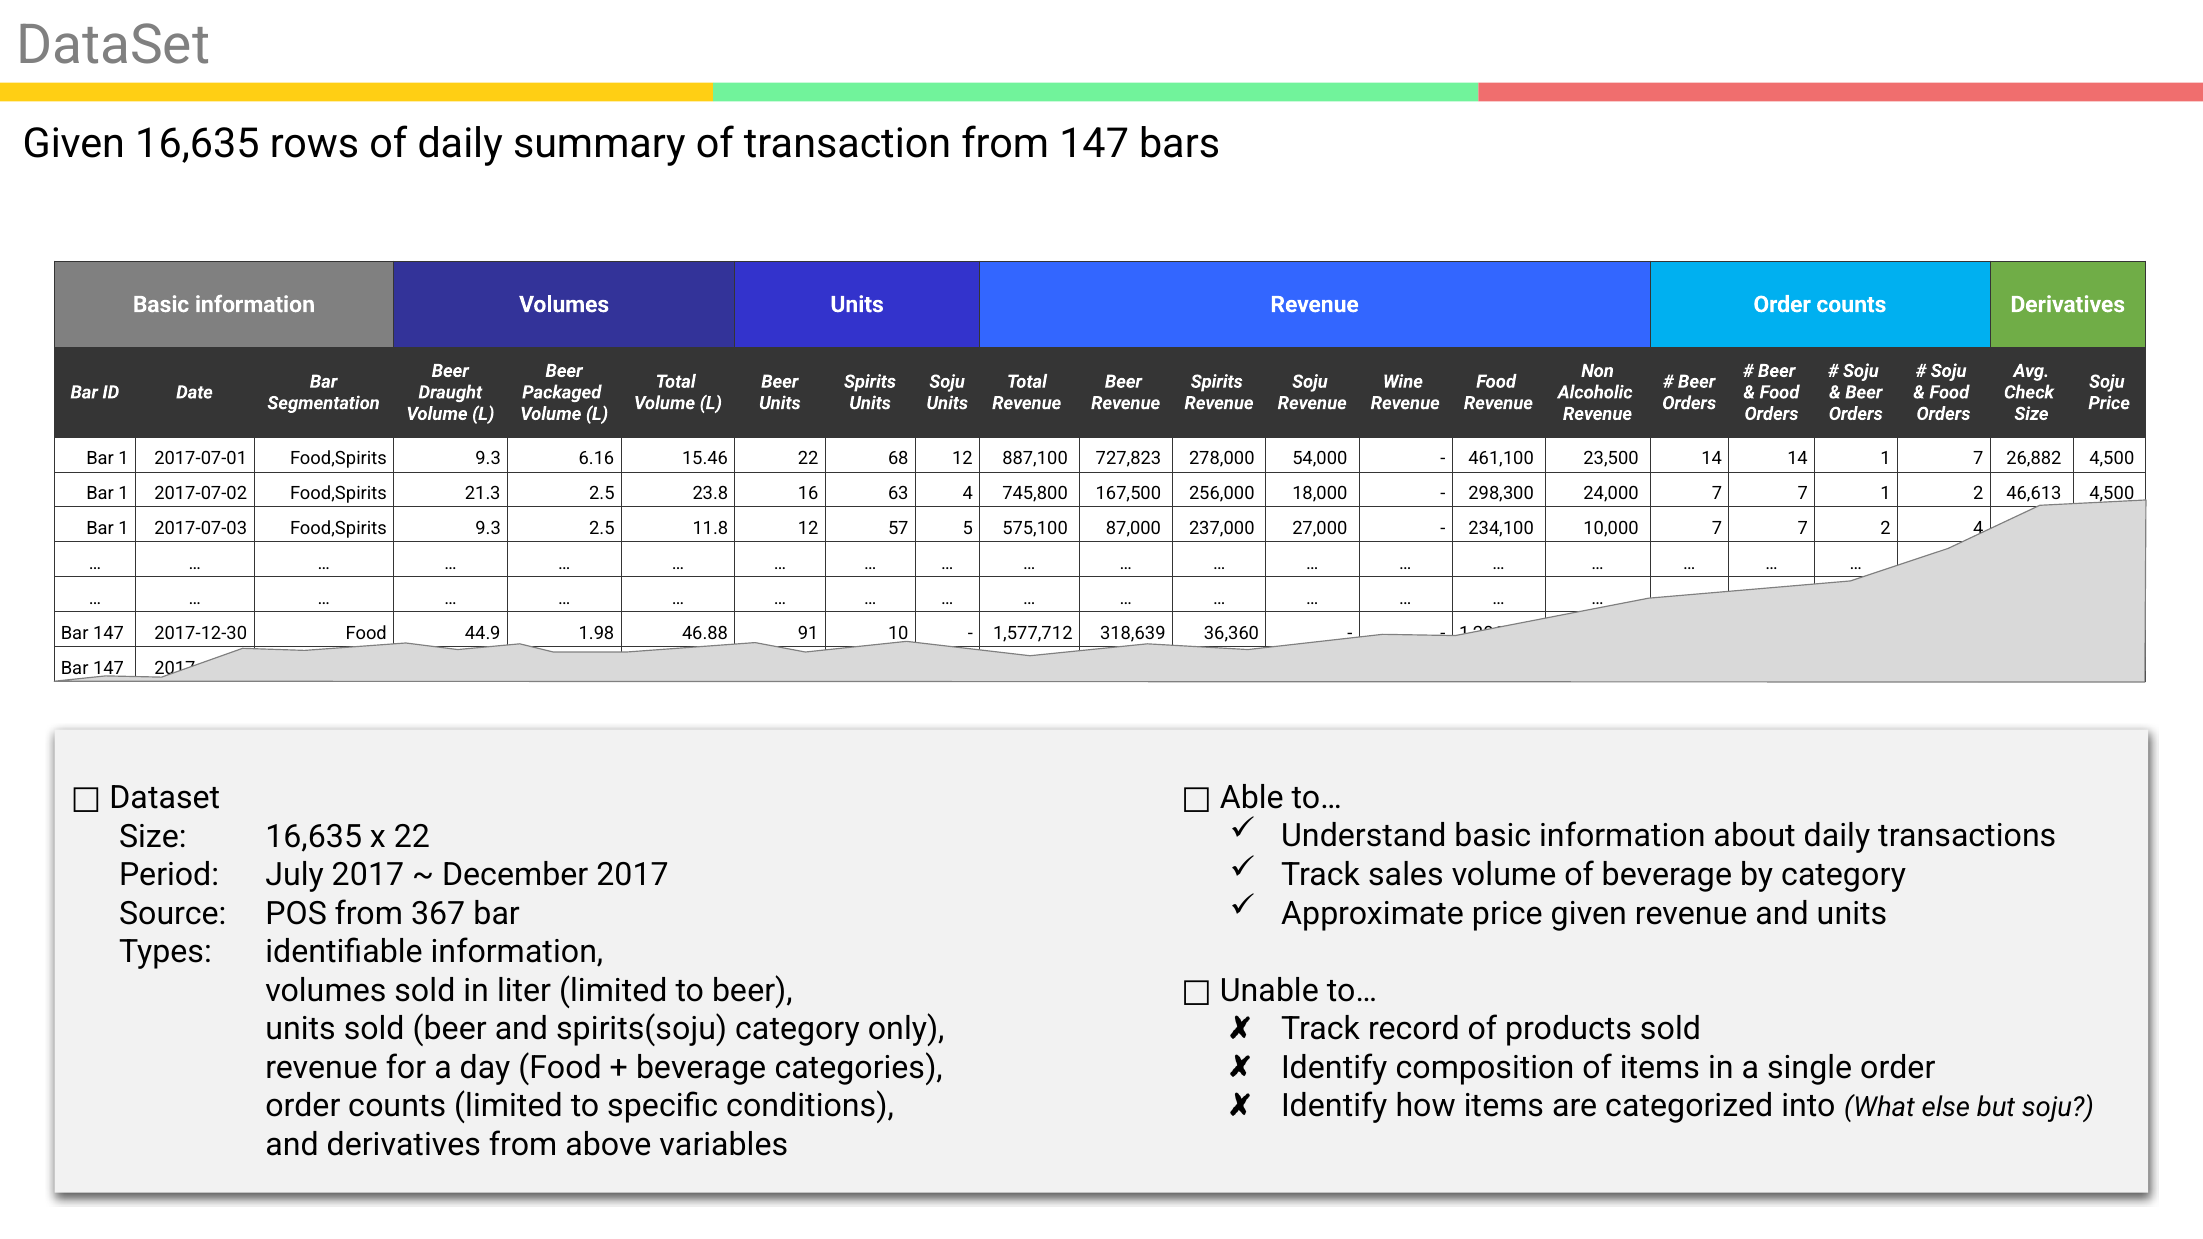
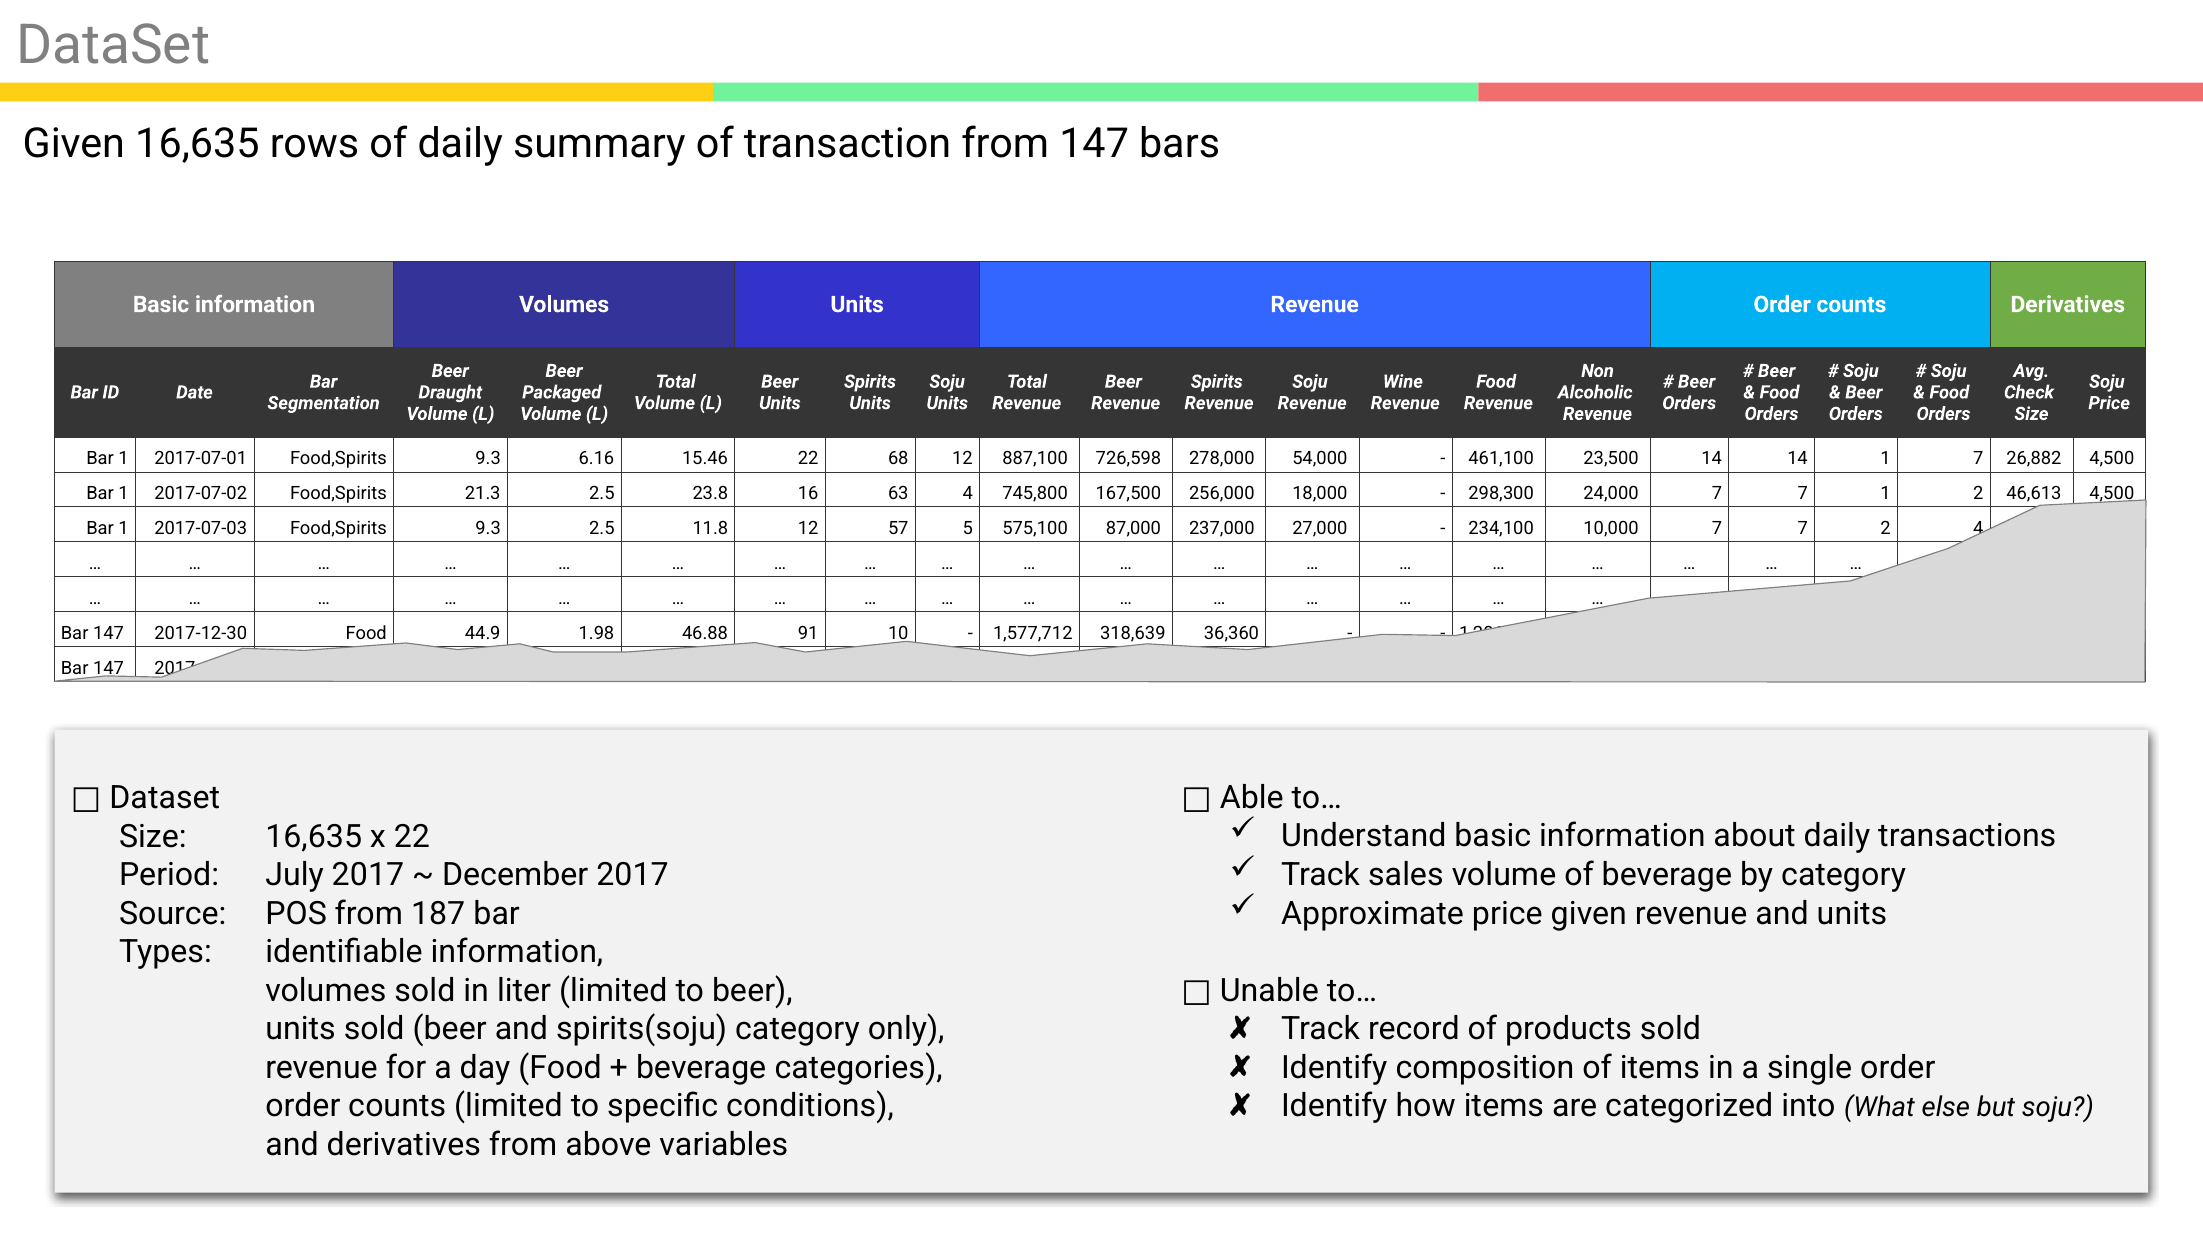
727,823: 727,823 -> 726,598
367: 367 -> 187
